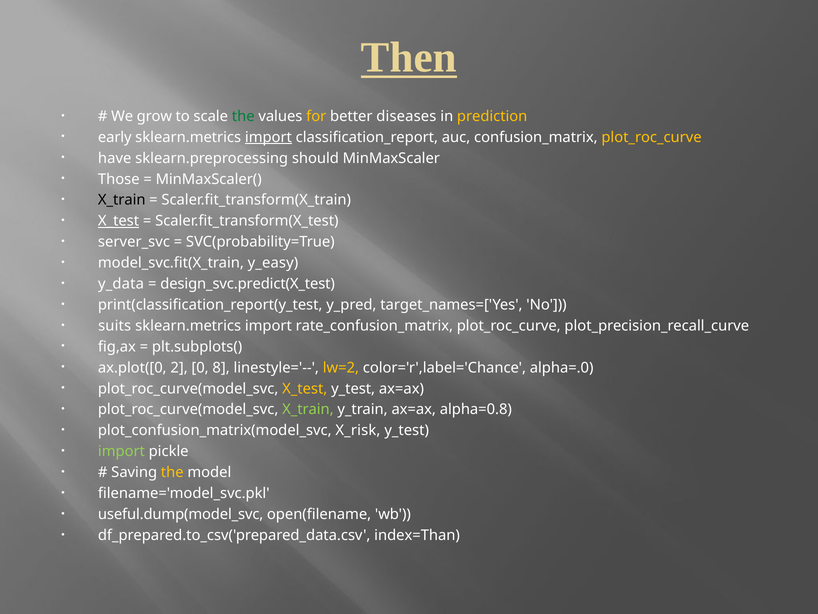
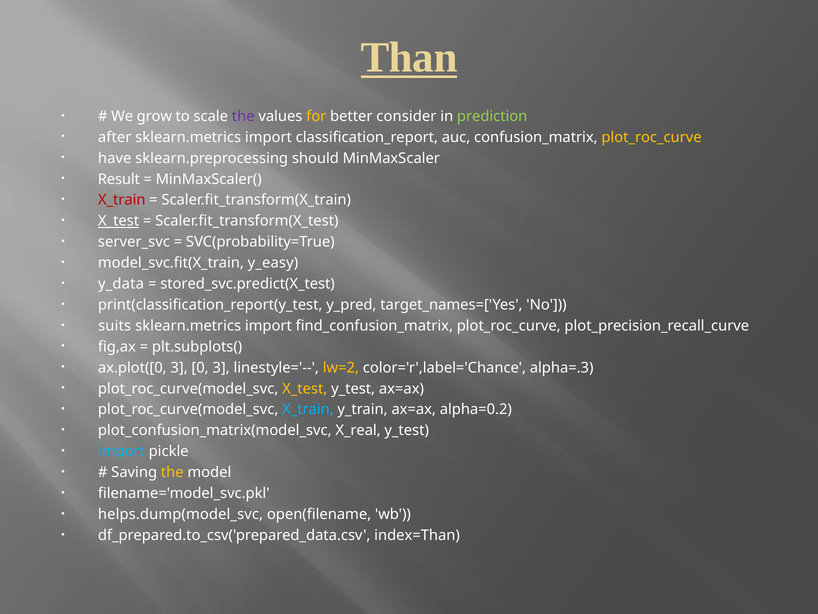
Then: Then -> Than
the at (243, 116) colour: green -> purple
diseases: diseases -> consider
prediction colour: yellow -> light green
early: early -> after
import at (268, 137) underline: present -> none
Those: Those -> Result
X_train at (122, 200) colour: black -> red
design_svc.predict(X_test: design_svc.predict(X_test -> stored_svc.predict(X_test
rate_confusion_matrix: rate_confusion_matrix -> find_confusion_matrix
ax.plot([0 2: 2 -> 3
0 8: 8 -> 3
alpha=.0: alpha=.0 -> alpha=.3
X_train at (308, 409) colour: light green -> light blue
alpha=0.8: alpha=0.8 -> alpha=0.2
X_risk: X_risk -> X_real
import at (121, 451) colour: light green -> light blue
useful.dump(model_svc: useful.dump(model_svc -> helps.dump(model_svc
